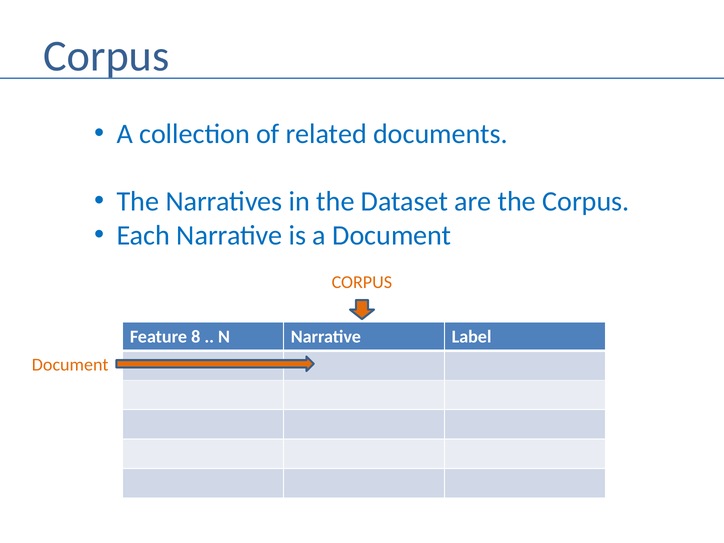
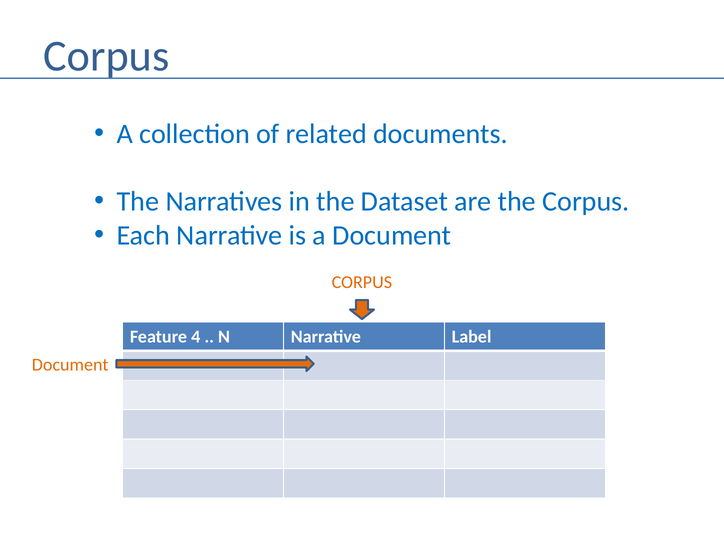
8: 8 -> 4
